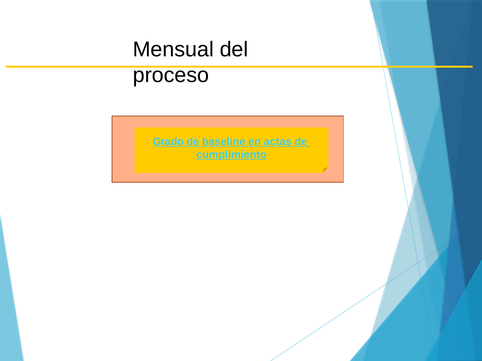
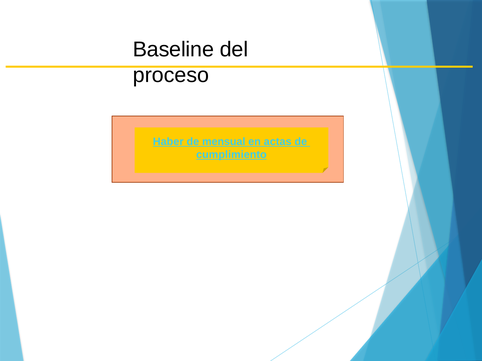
Mensual: Mensual -> Baseline
Grado: Grado -> Haber
baseline: baseline -> mensual
